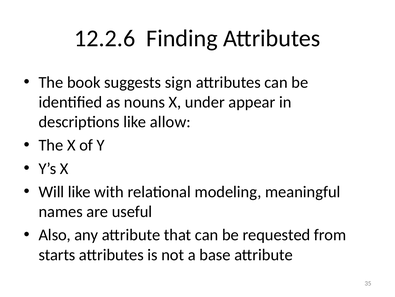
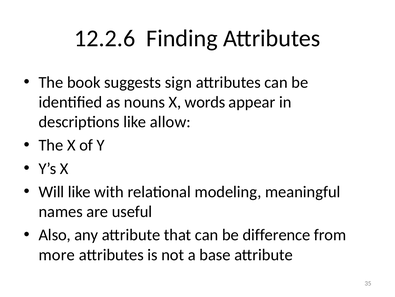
under: under -> words
requested: requested -> difference
starts: starts -> more
